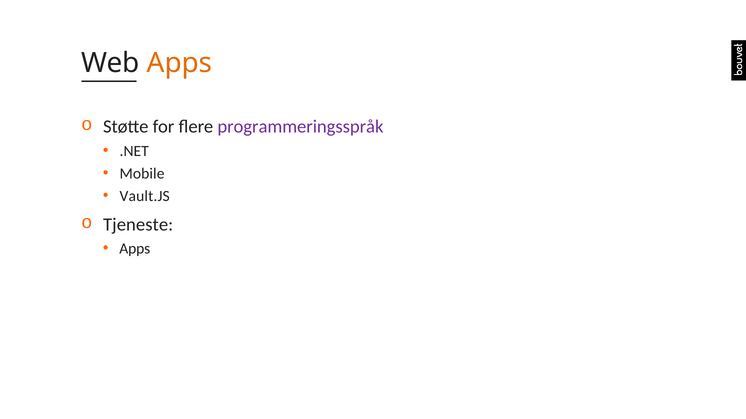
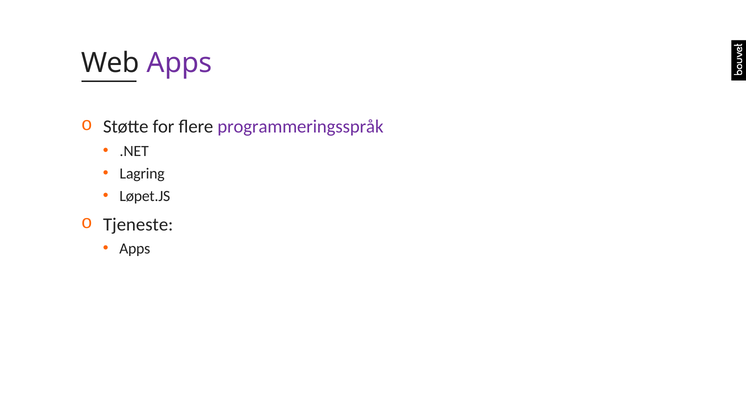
Apps at (180, 63) colour: orange -> purple
Mobile: Mobile -> Lagring
Vault.JS: Vault.JS -> Løpet.JS
